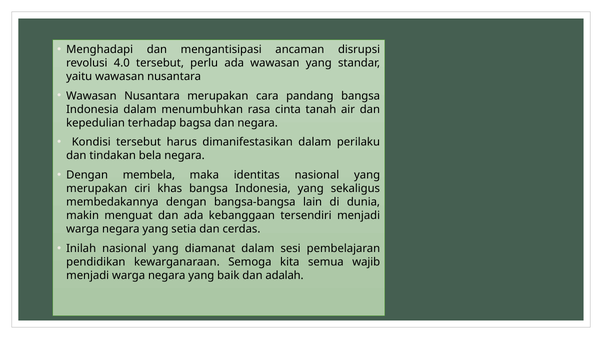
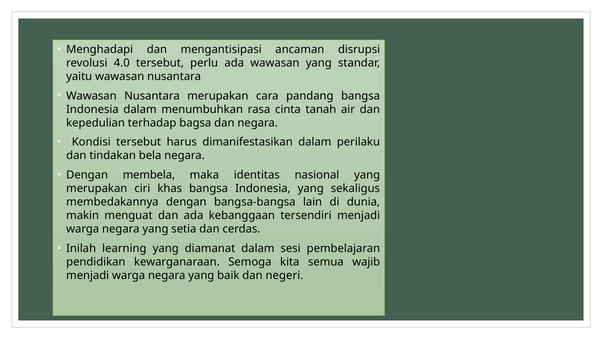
Inilah nasional: nasional -> learning
adalah: adalah -> negeri
